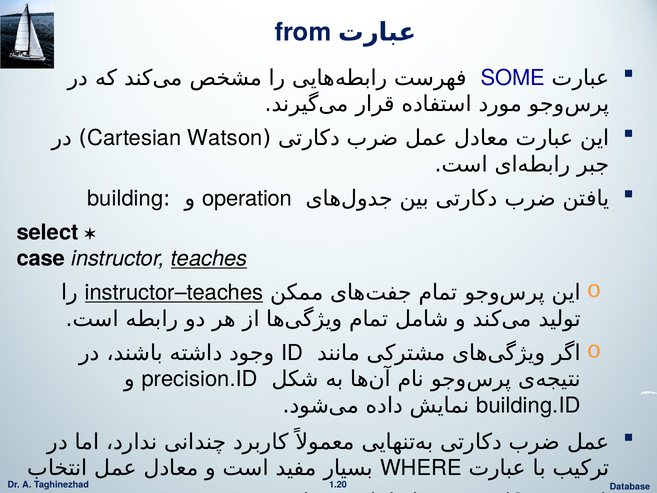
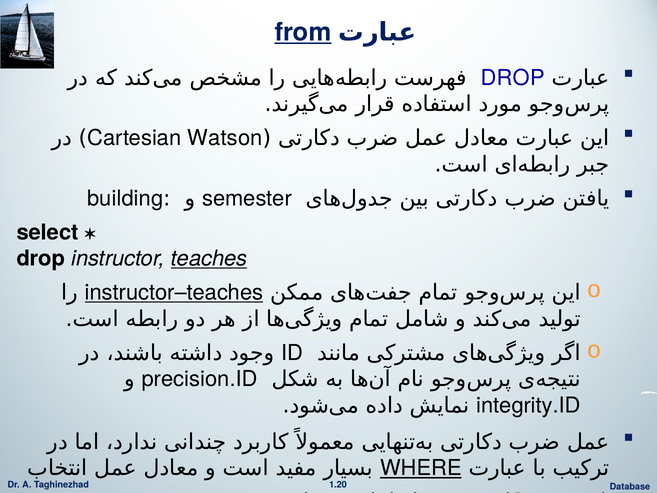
from underline: none -> present
SOME at (513, 78): SOME -> DROP
operation: operation -> semester
case at (41, 258): case -> drop
building.ID: building.ID -> integrity.ID
WHERE underline: none -> present
